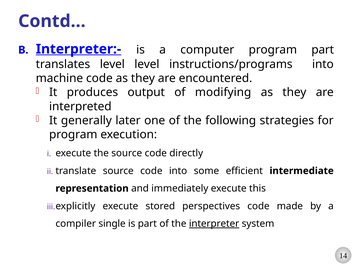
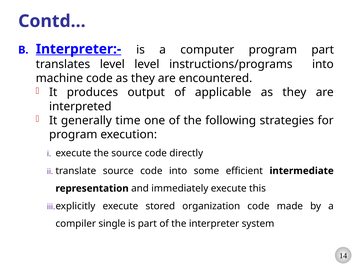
modifying: modifying -> applicable
later: later -> time
perspectives: perspectives -> organization
interpreter underline: present -> none
